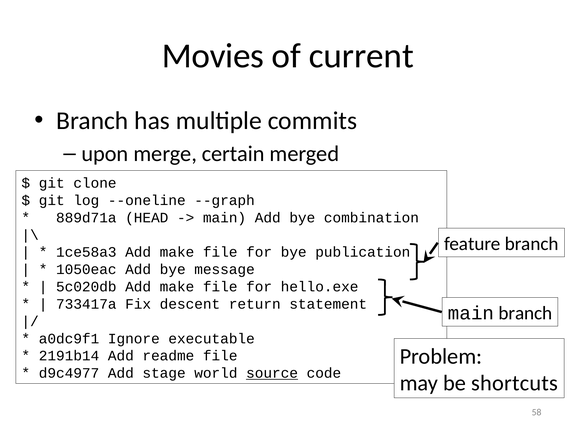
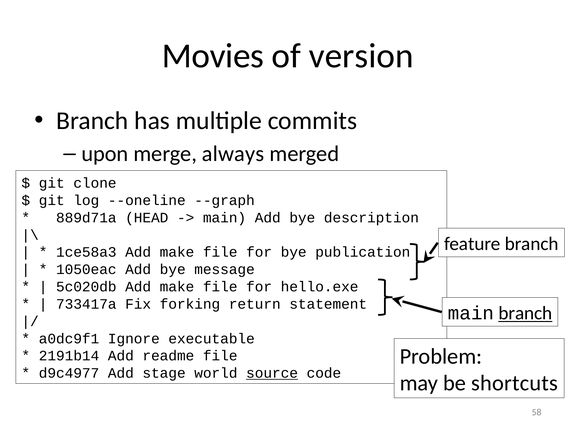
current: current -> version
certain: certain -> always
combination: combination -> description
descent: descent -> forking
branch at (525, 313) underline: none -> present
